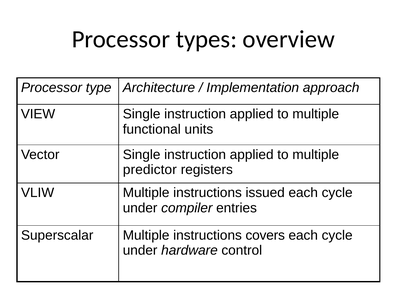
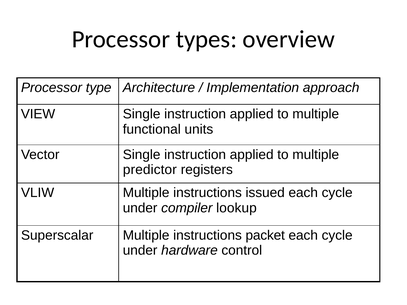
entries: entries -> lookup
covers: covers -> packet
